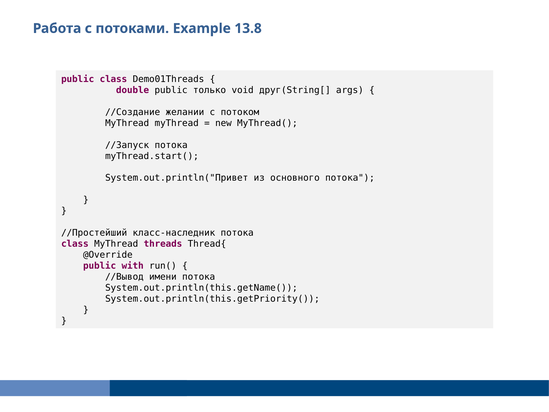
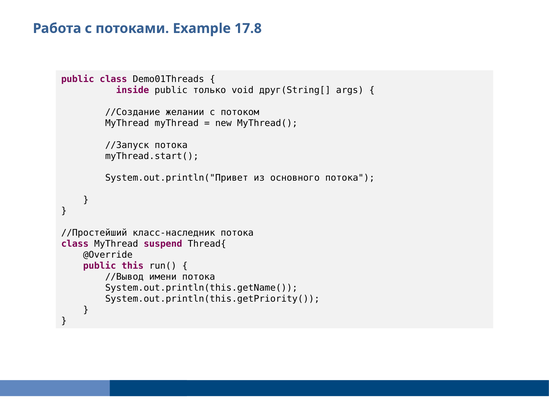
13.8: 13.8 -> 17.8
double: double -> inside
threads: threads -> suspend
with: with -> this
